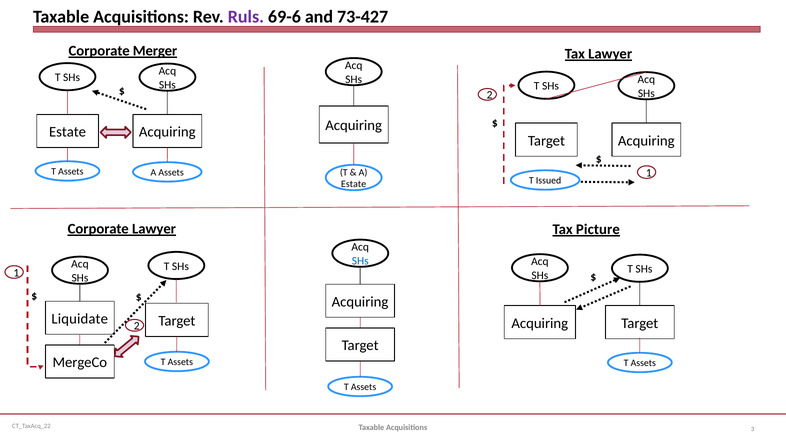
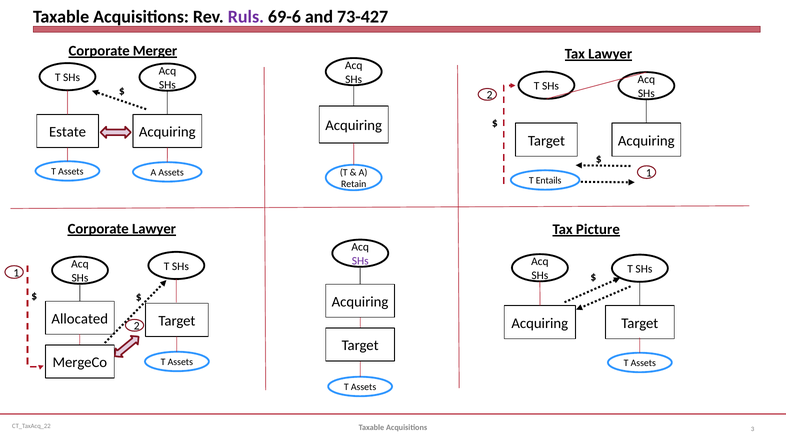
Issued: Issued -> Entails
Estate at (354, 184): Estate -> Retain
SHs at (360, 261) colour: blue -> purple
Liquidate: Liquidate -> Allocated
